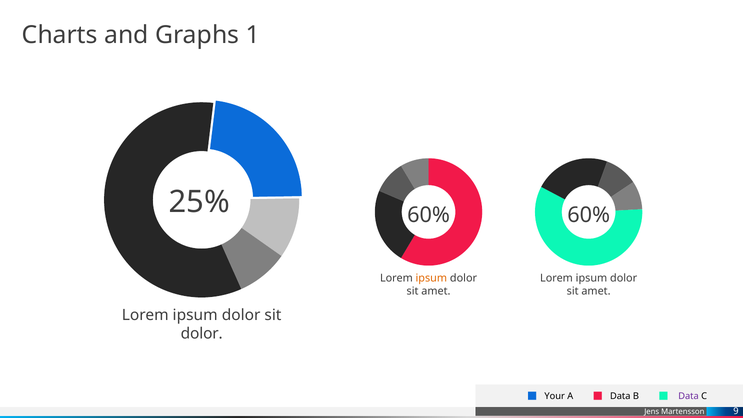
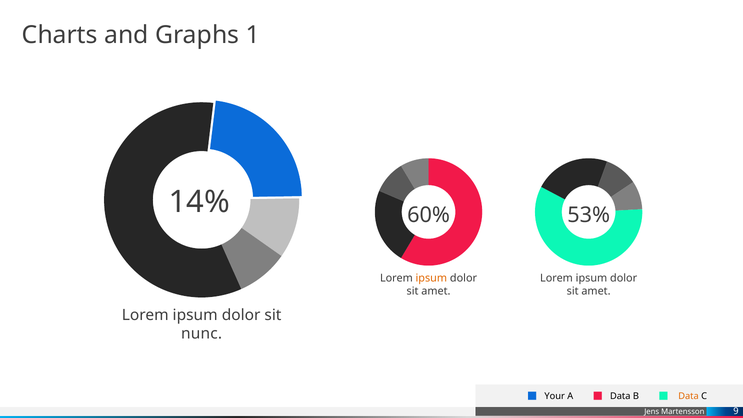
25%: 25% -> 14%
60% at (589, 215): 60% -> 53%
dolor at (202, 334): dolor -> nunc
Data at (689, 396) colour: purple -> orange
